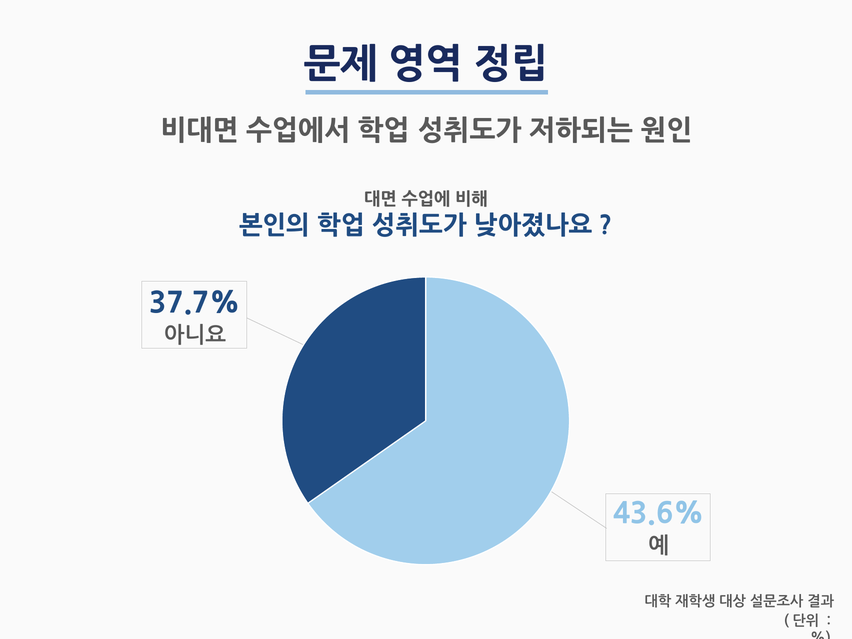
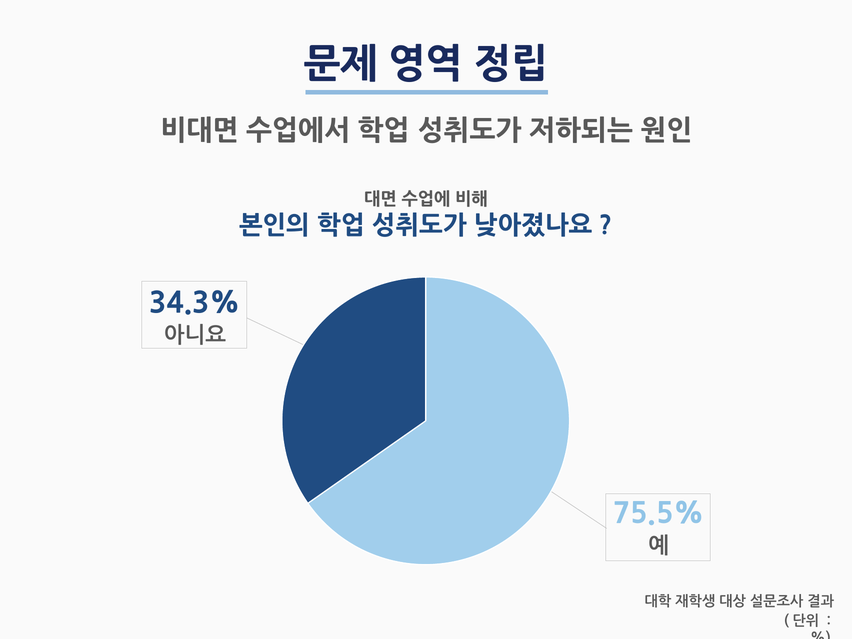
37.7%: 37.7% -> 34.3%
43.6%: 43.6% -> 75.5%
